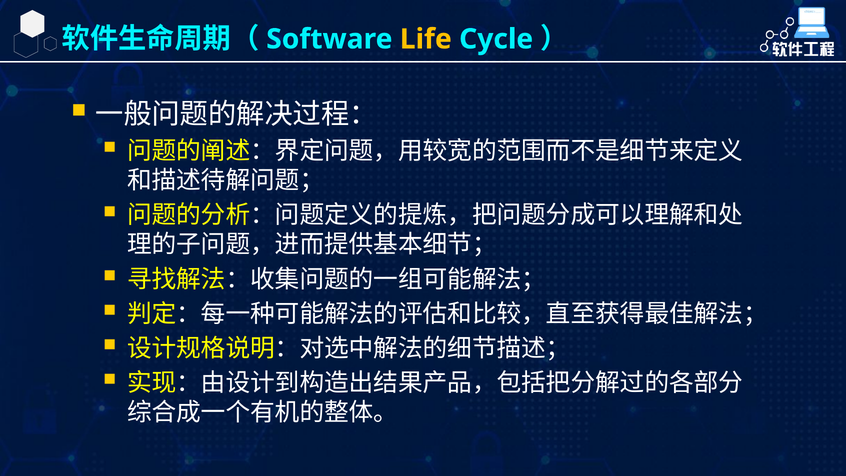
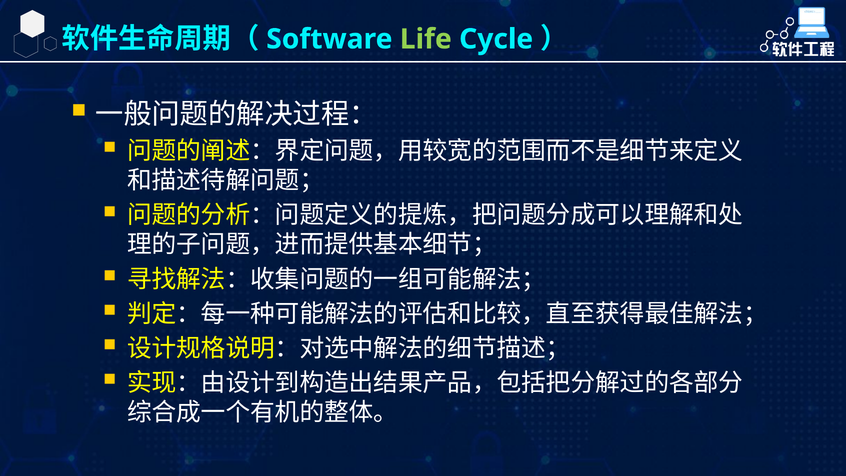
Life colour: yellow -> light green
